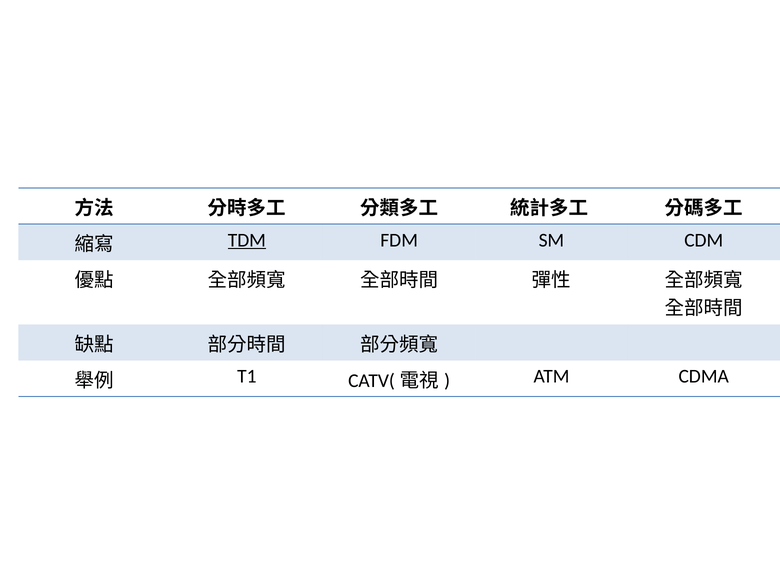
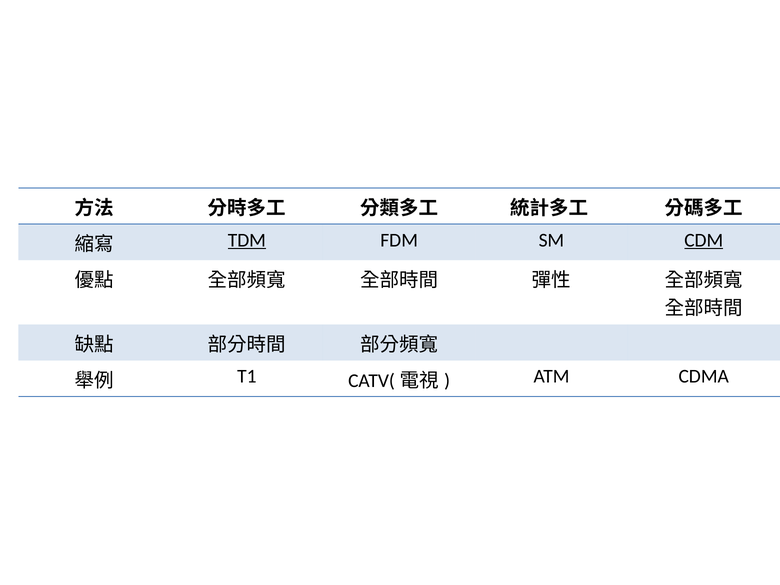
CDM underline: none -> present
